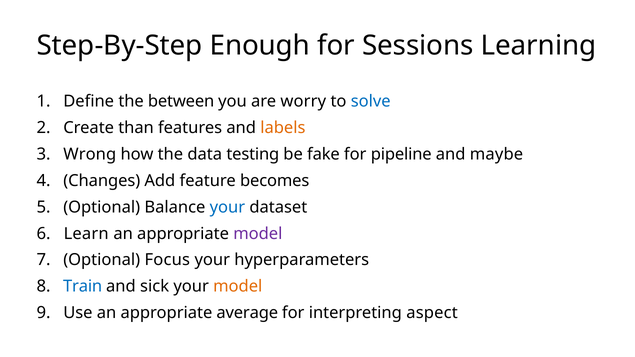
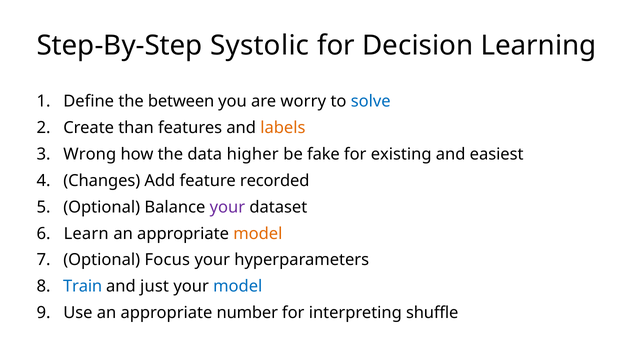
Enough: Enough -> Systolic
Sessions: Sessions -> Decision
testing: testing -> higher
pipeline: pipeline -> existing
maybe: maybe -> easiest
becomes: becomes -> recorded
your at (227, 207) colour: blue -> purple
model at (258, 234) colour: purple -> orange
sick: sick -> just
model at (238, 287) colour: orange -> blue
average: average -> number
aspect: aspect -> shuffle
